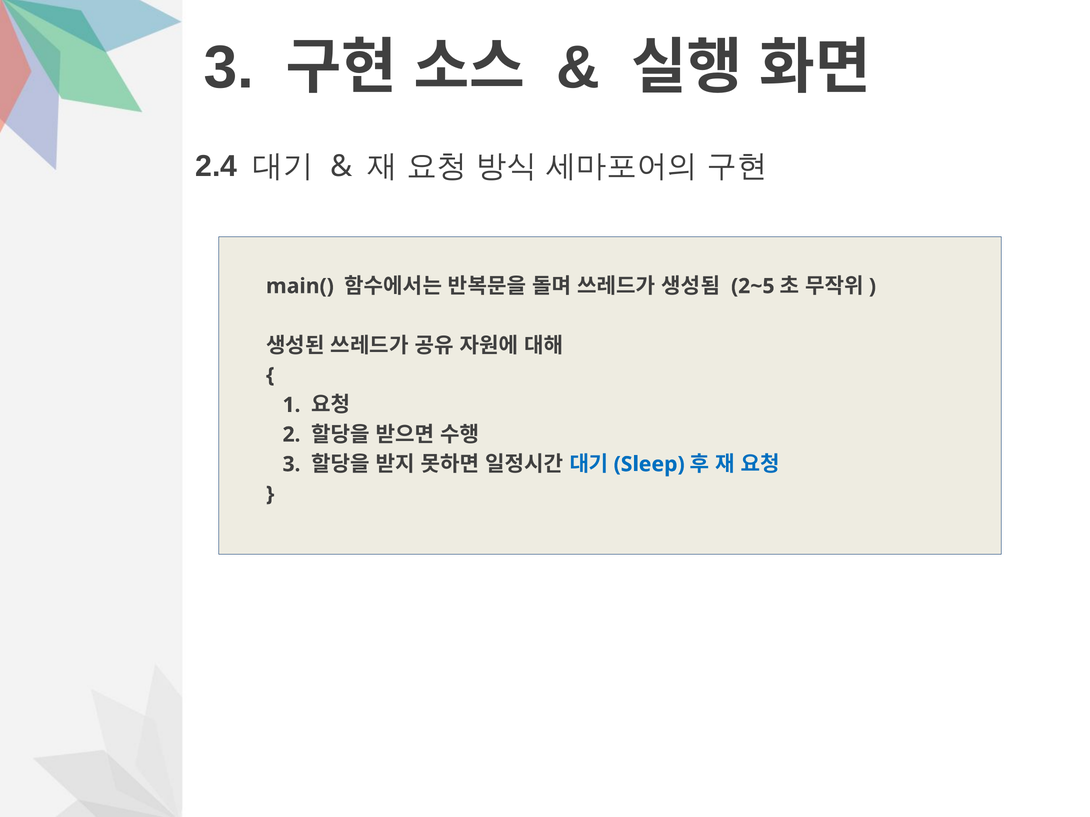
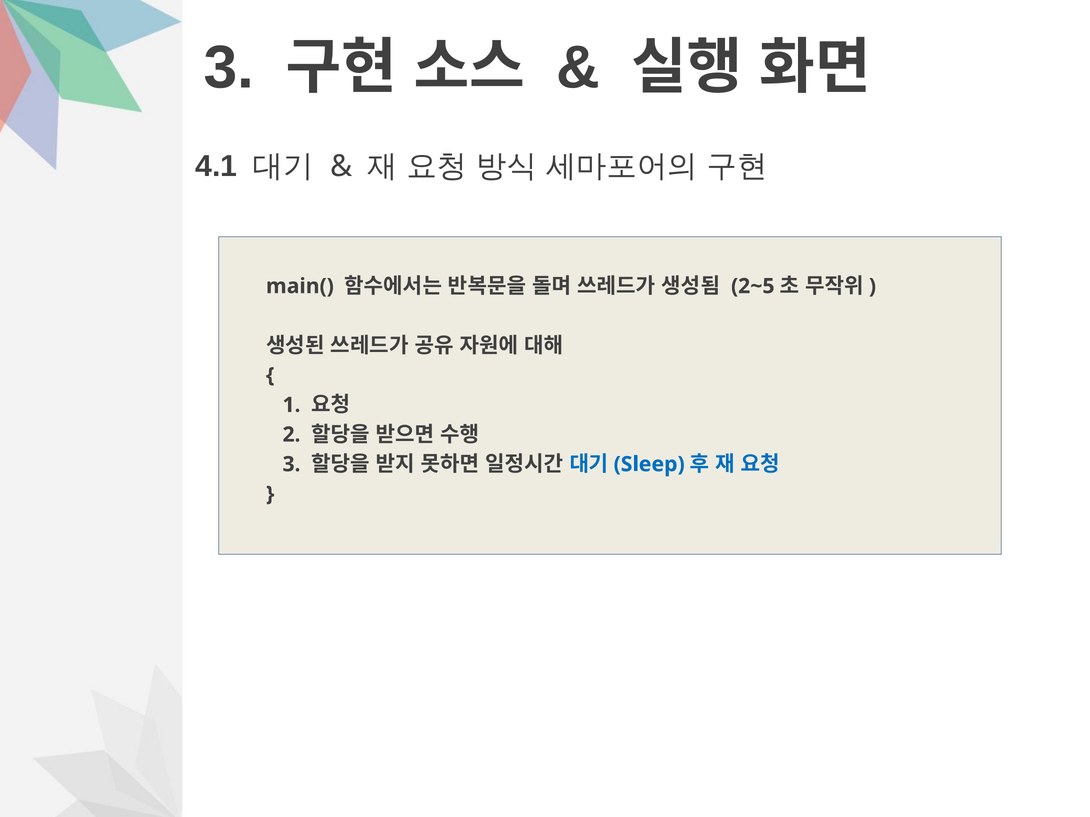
2.4: 2.4 -> 4.1
